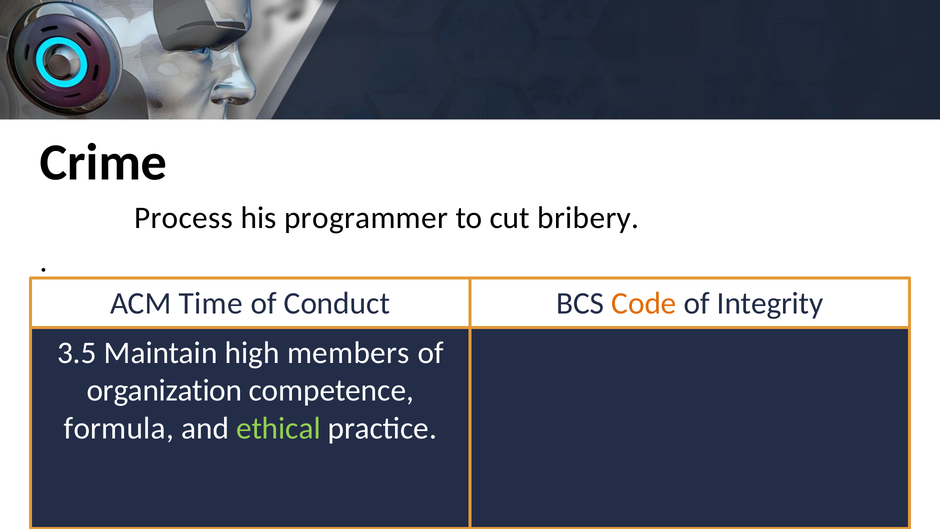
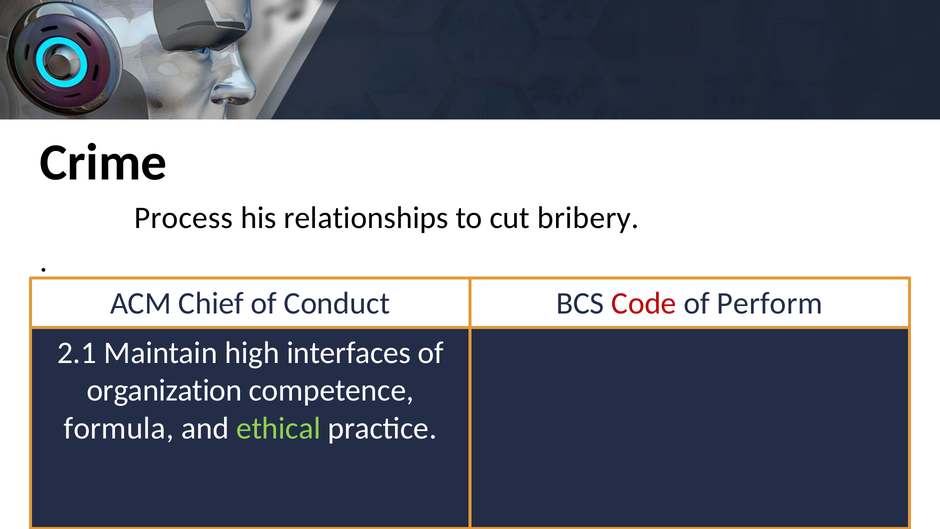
programmer: programmer -> relationships
Time: Time -> Chief
Code colour: orange -> red
Integrity: Integrity -> Perform
3.5: 3.5 -> 2.1
members: members -> interfaces
